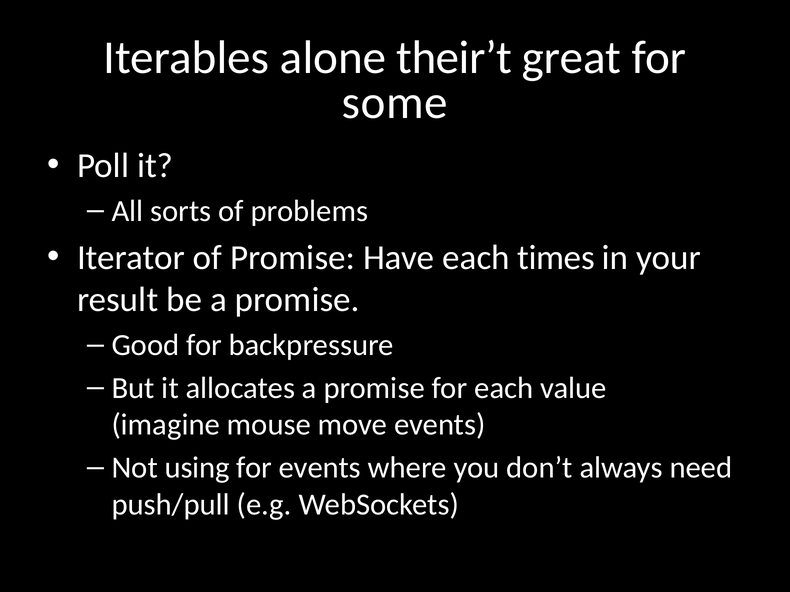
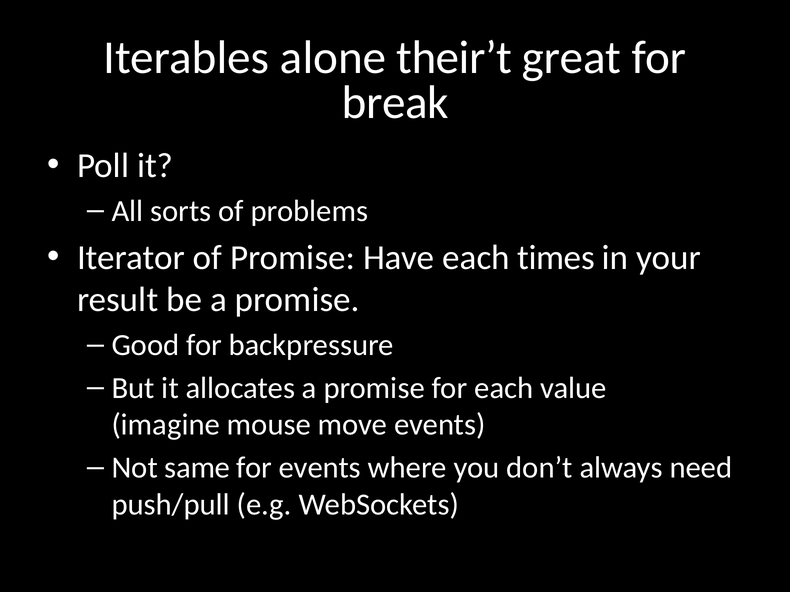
some: some -> break
using: using -> same
